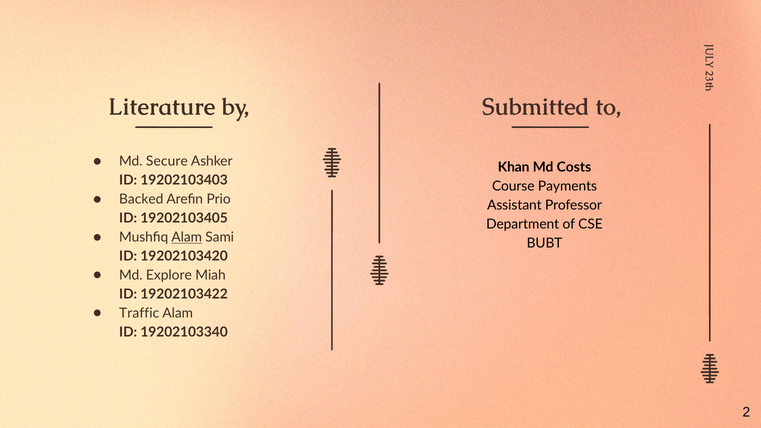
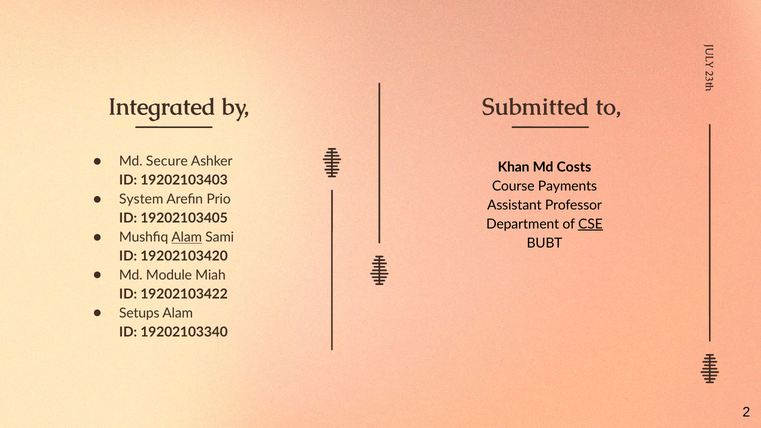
Literature: Literature -> Integrated
Backed: Backed -> System
CSE underline: none -> present
Explore: Explore -> Module
Traffic: Traffic -> Setups
